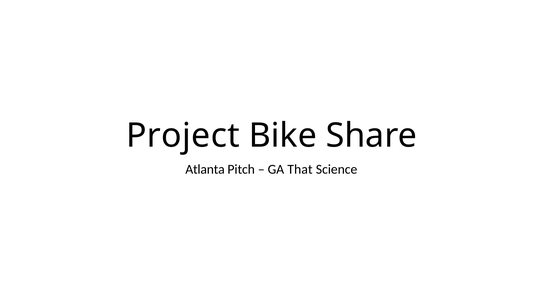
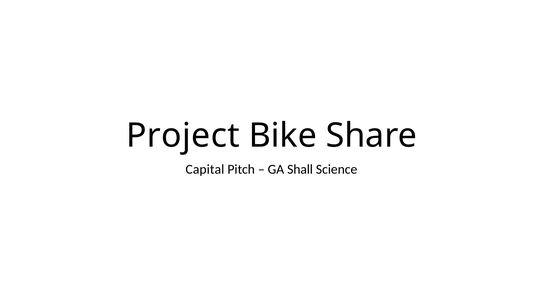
Atlanta: Atlanta -> Capital
That: That -> Shall
